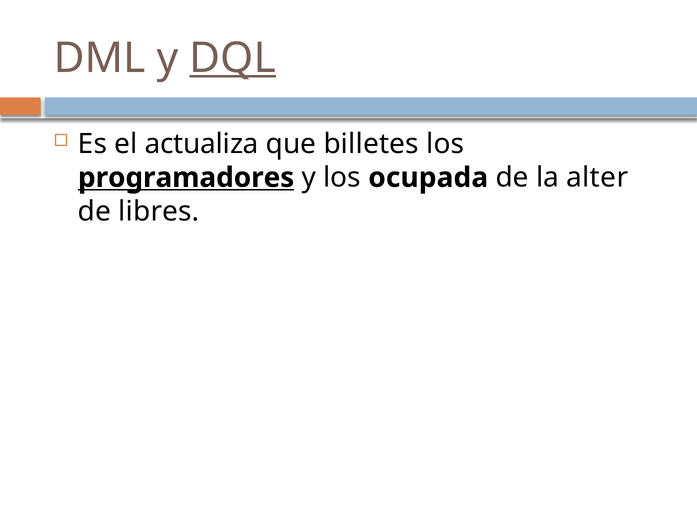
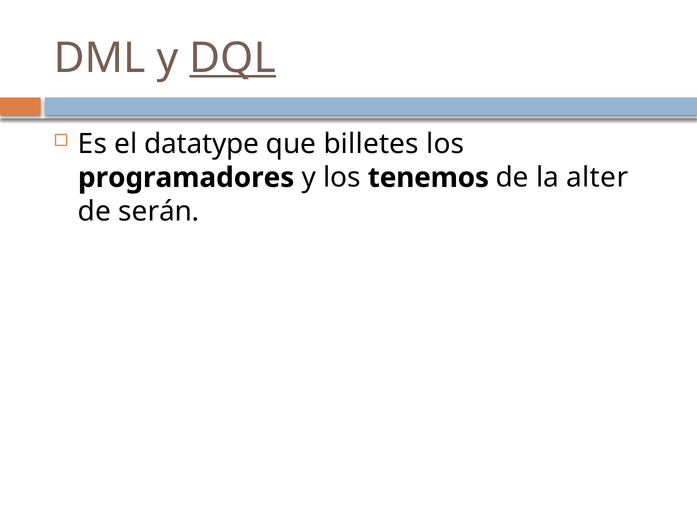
actualiza: actualiza -> datatype
programadores underline: present -> none
ocupada: ocupada -> tenemos
libres: libres -> serán
